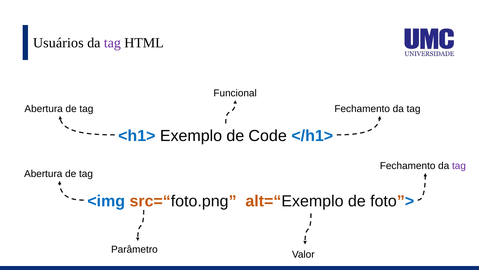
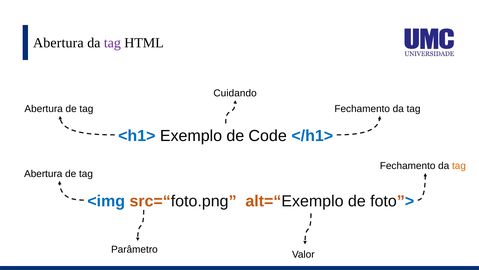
Usuários at (58, 43): Usuários -> Abertura
Funcional: Funcional -> Cuidando
tag at (459, 166) colour: purple -> orange
